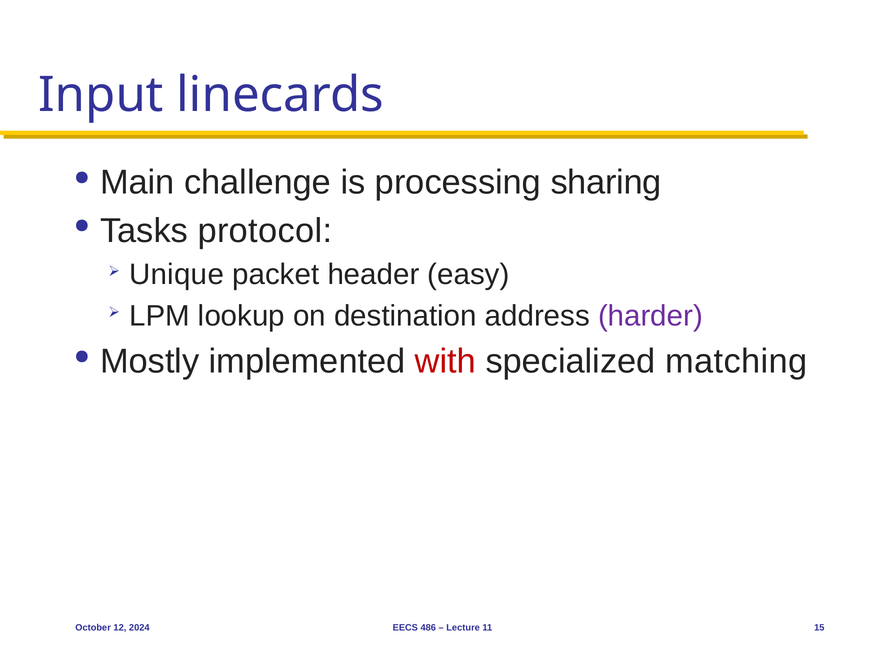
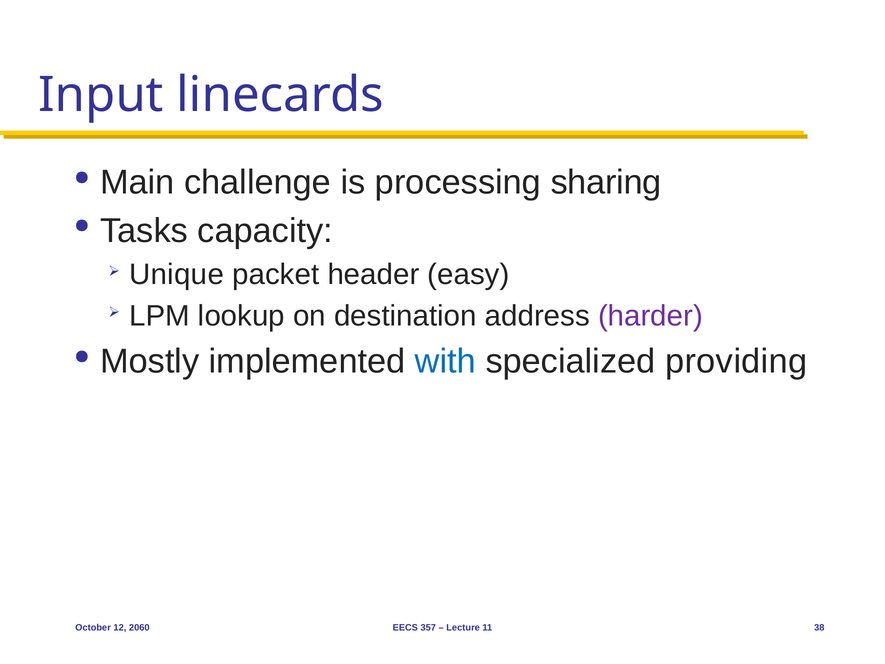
protocol: protocol -> capacity
with colour: red -> blue
matching: matching -> providing
2024: 2024 -> 2060
486: 486 -> 357
15: 15 -> 38
